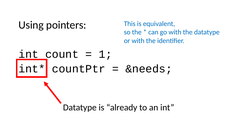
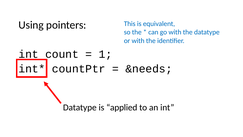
already: already -> applied
